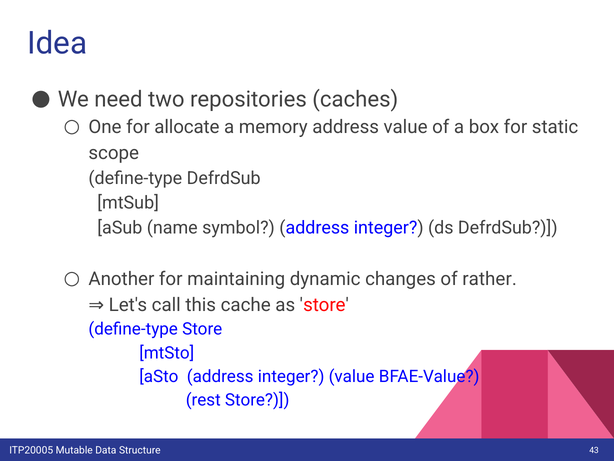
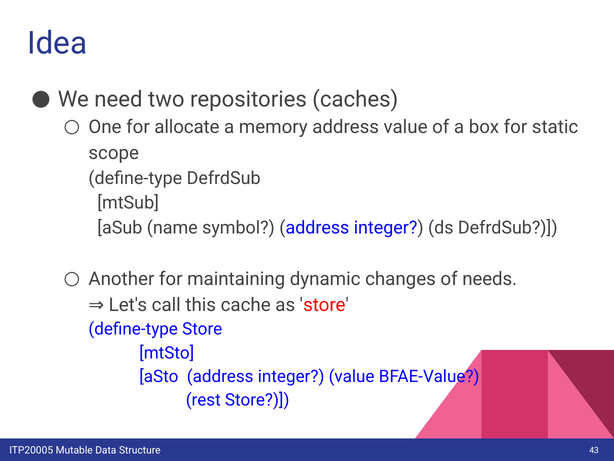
rather: rather -> needs
